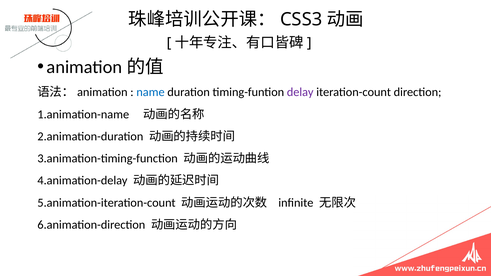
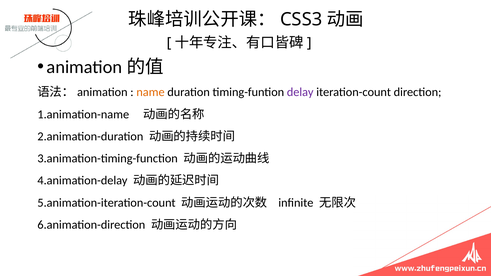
name colour: blue -> orange
